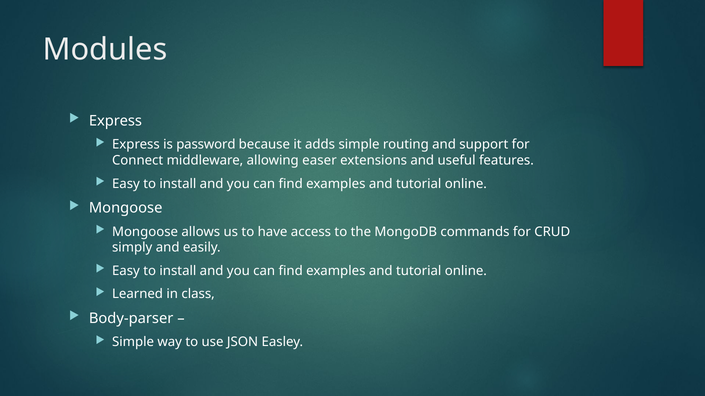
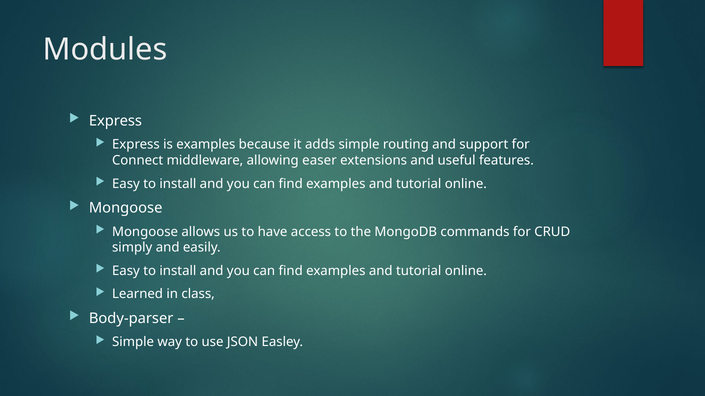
is password: password -> examples
